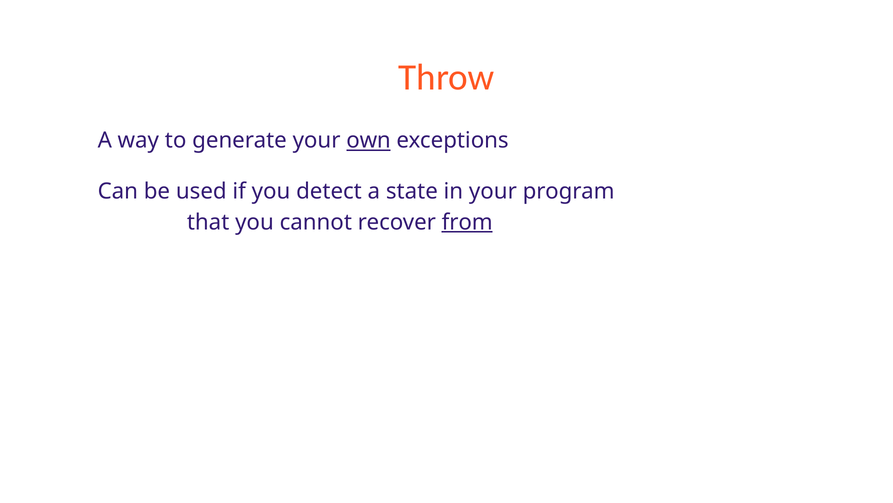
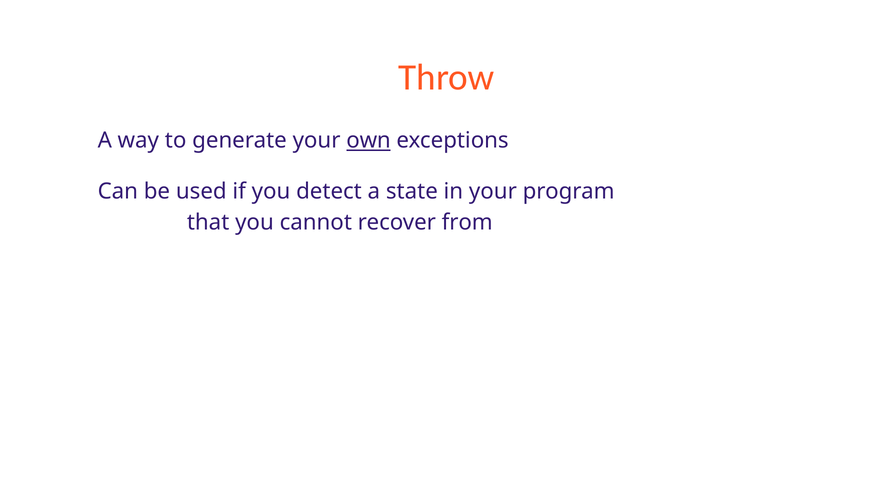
from underline: present -> none
